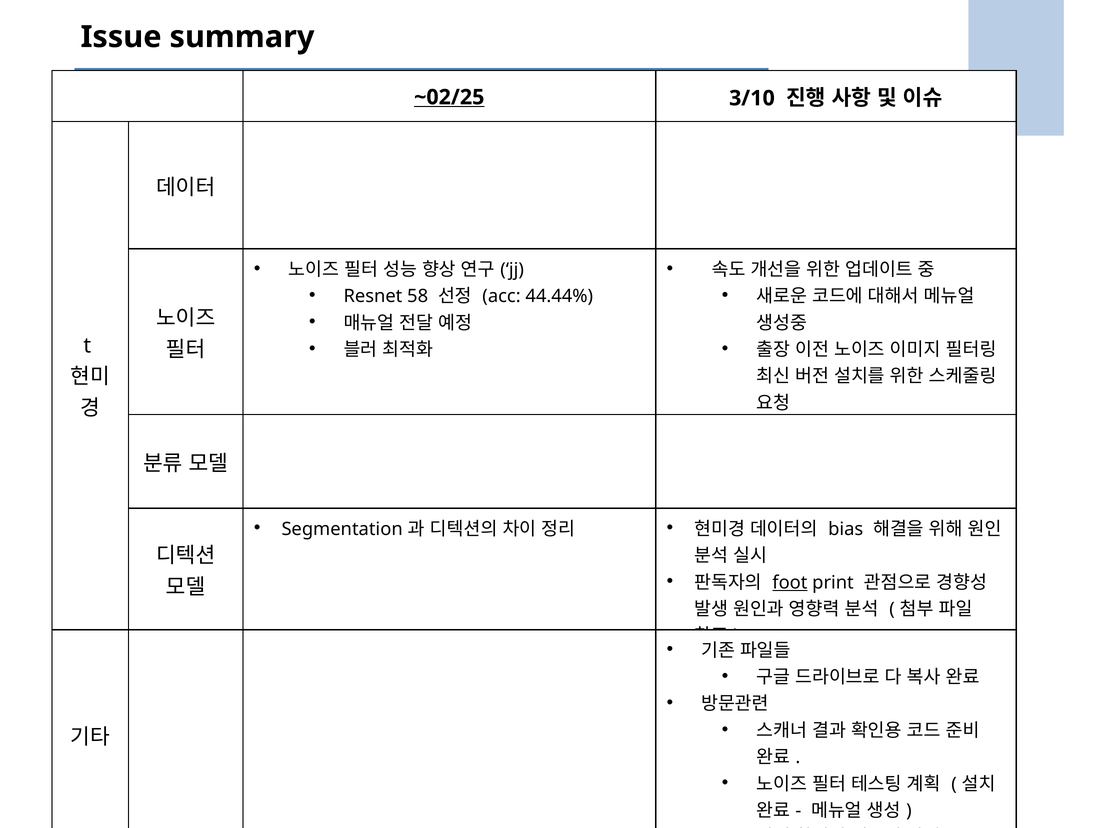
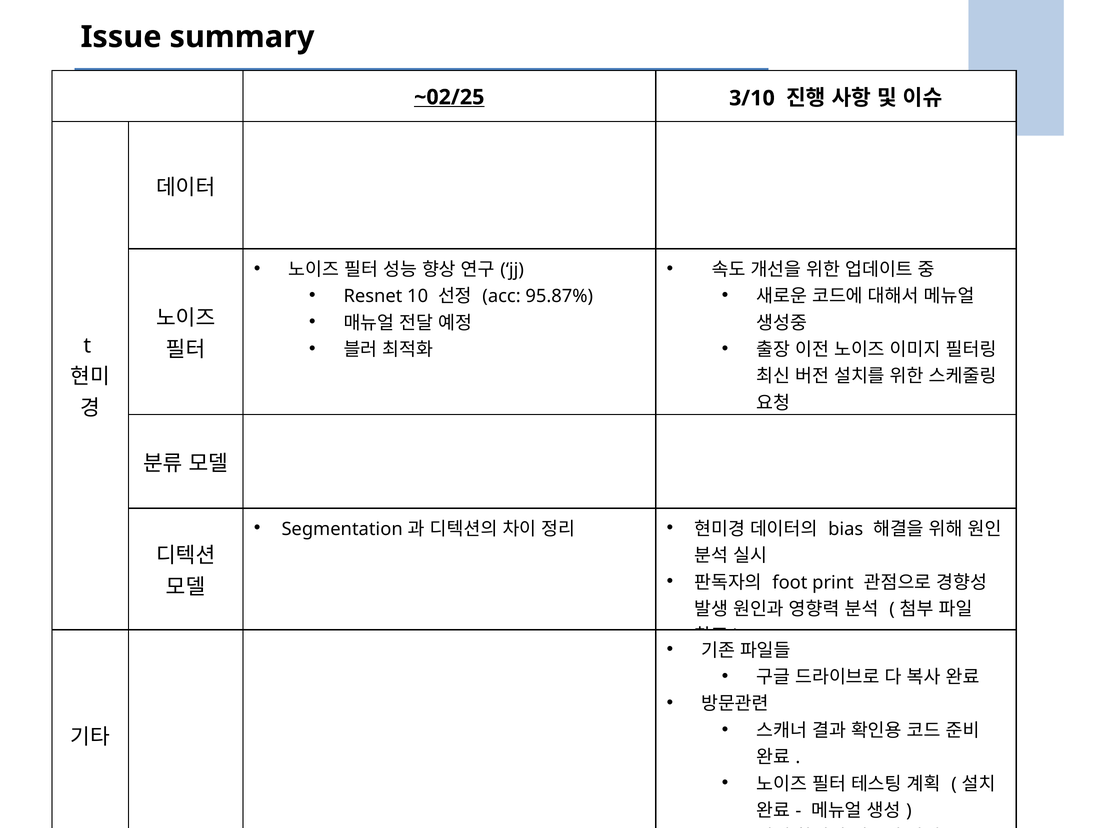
58: 58 -> 10
44.44%: 44.44% -> 95.87%
foot underline: present -> none
